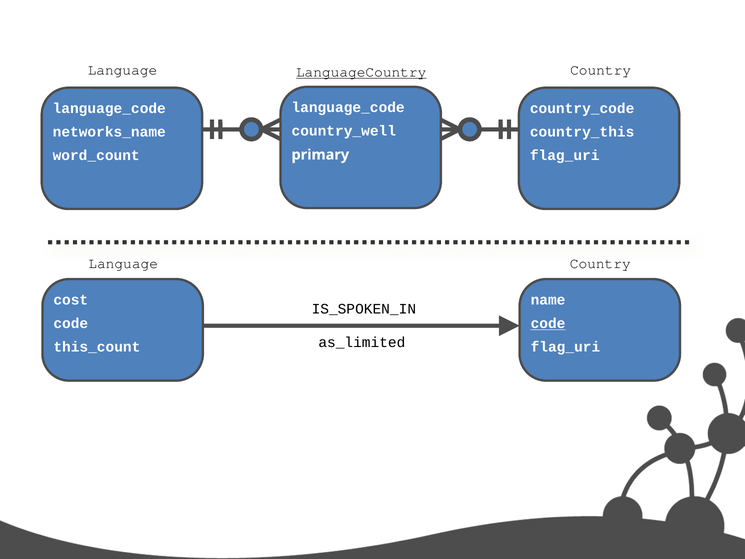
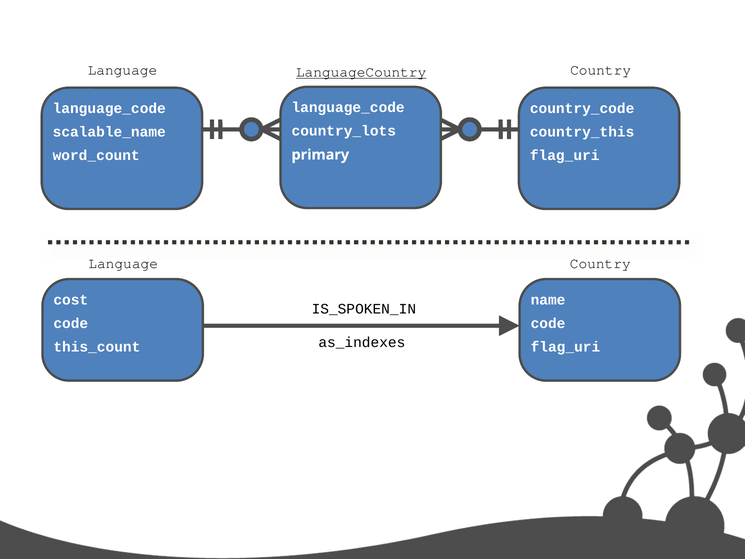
country_well: country_well -> country_lots
networks_name: networks_name -> scalable_name
code at (548, 323) underline: present -> none
as_limited: as_limited -> as_indexes
